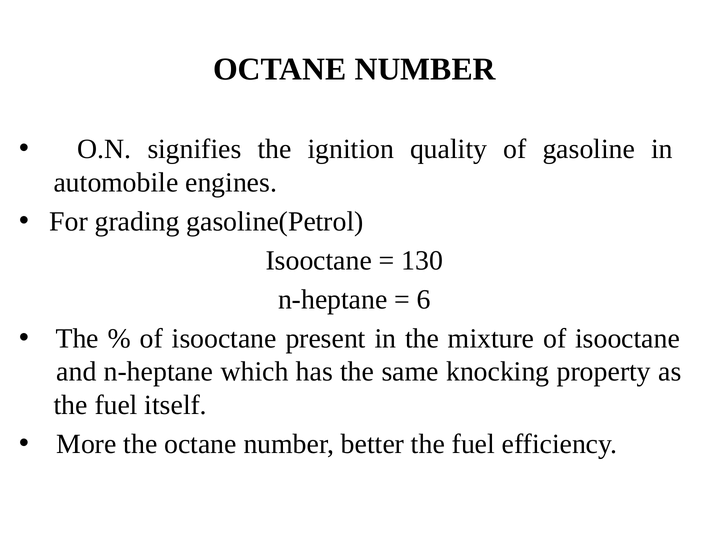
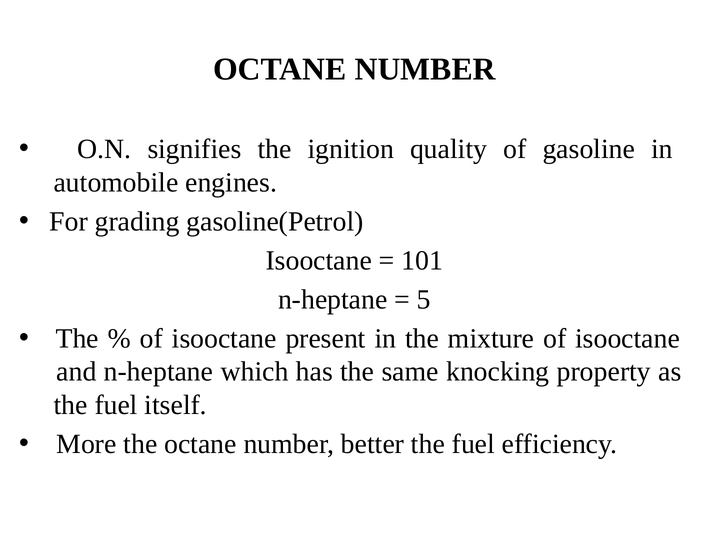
130: 130 -> 101
6: 6 -> 5
